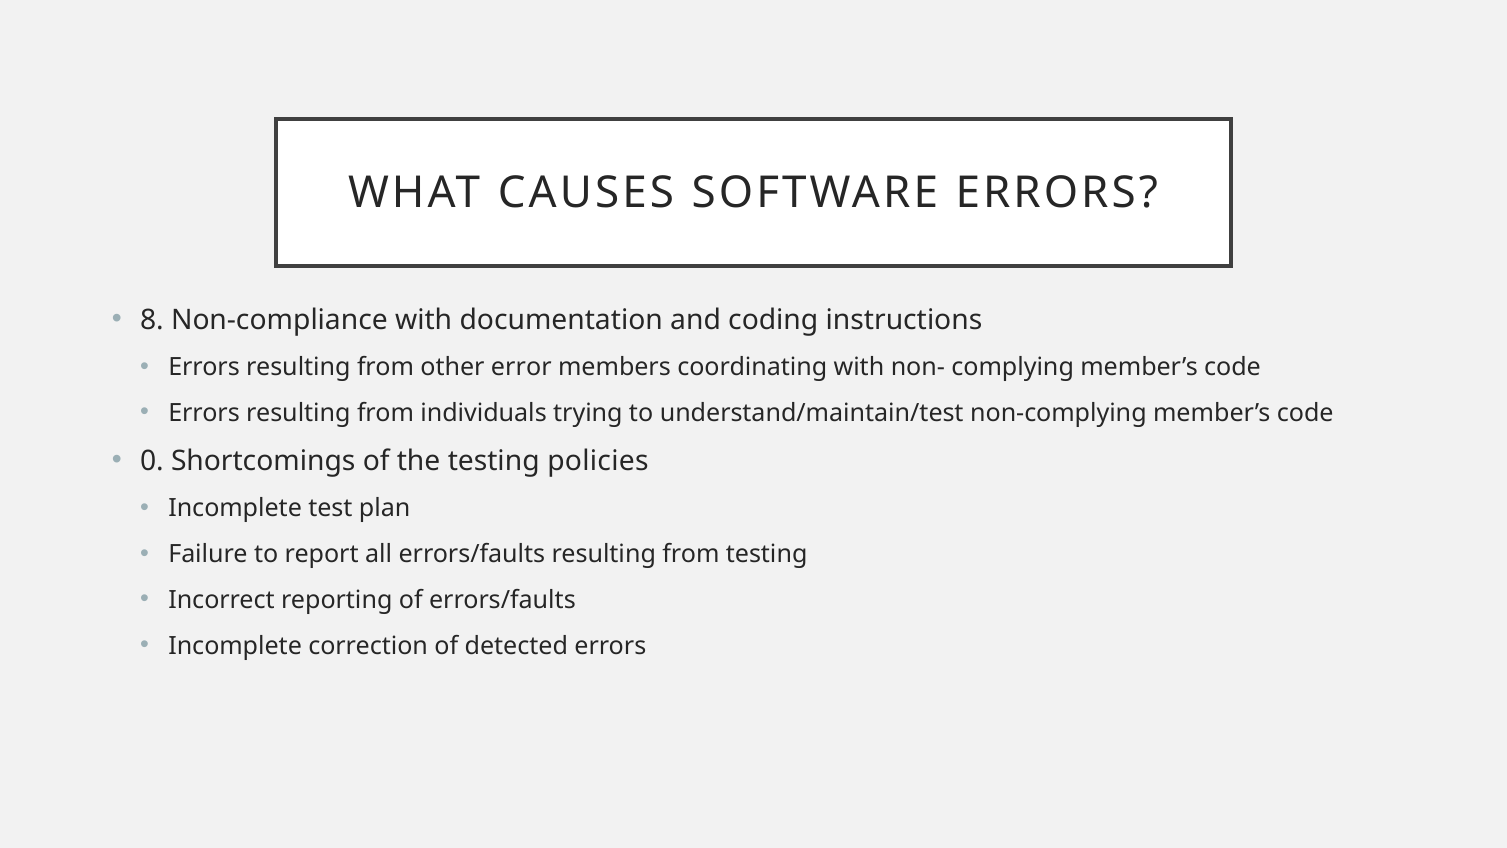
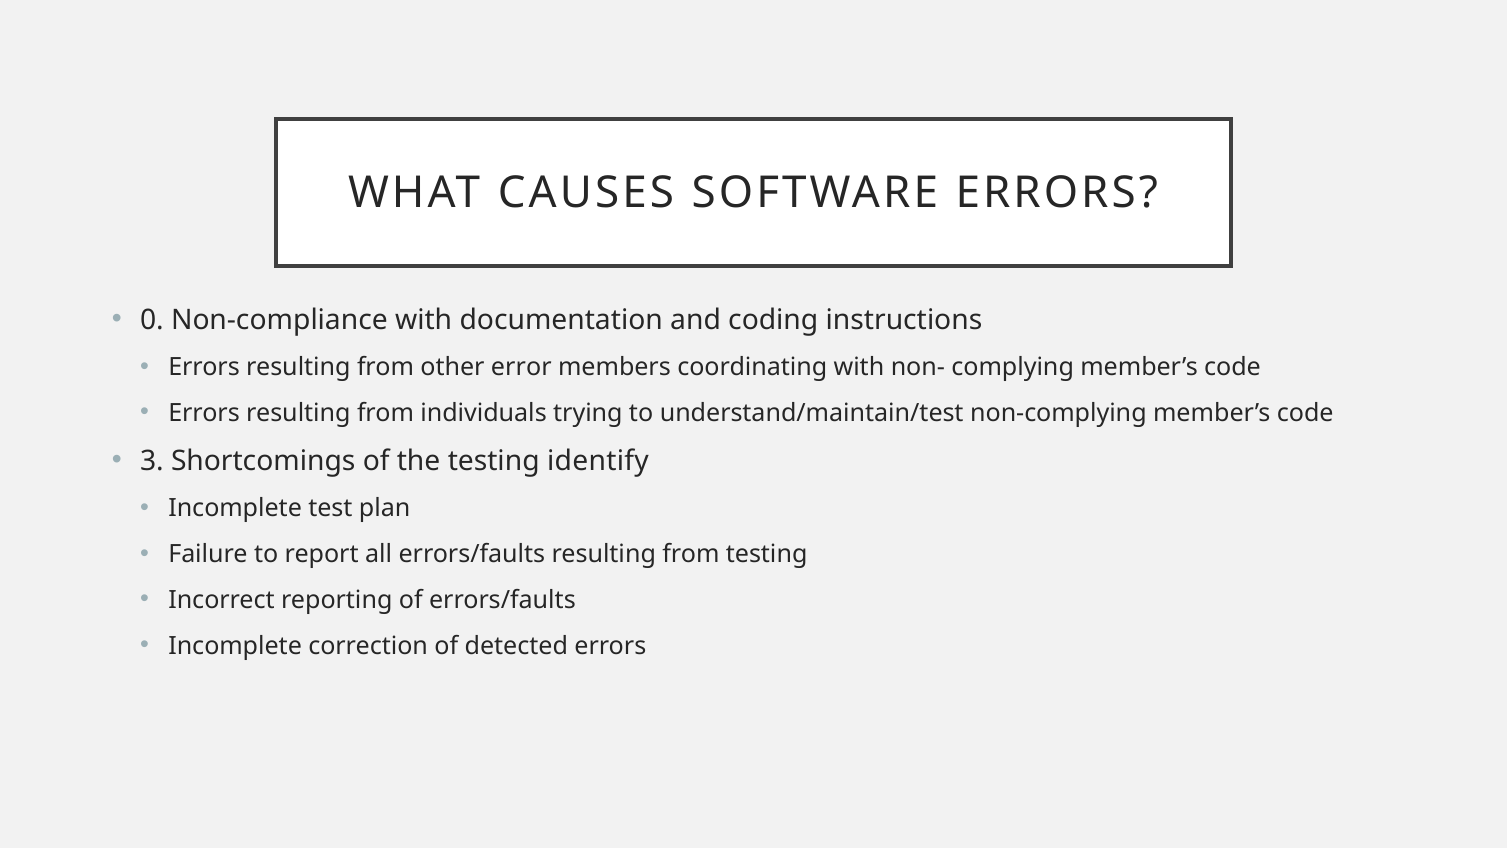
8: 8 -> 0
0: 0 -> 3
policies: policies -> identify
